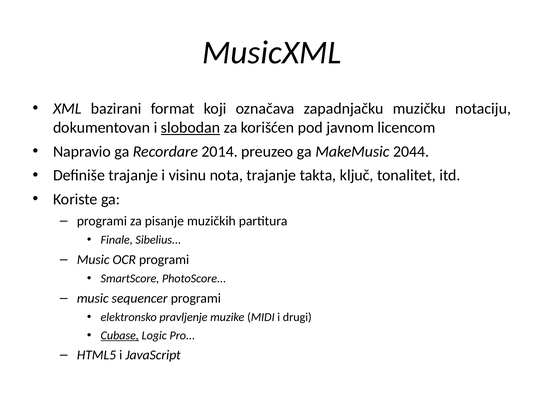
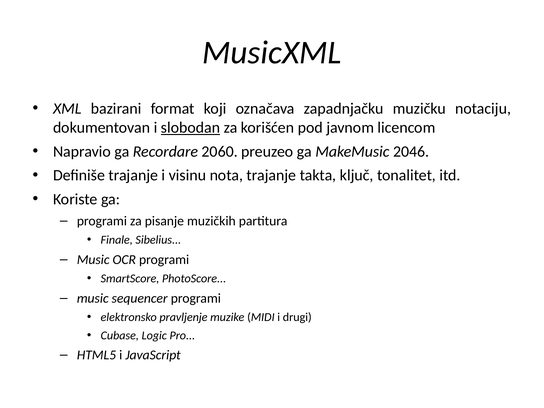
2014: 2014 -> 2060
2044: 2044 -> 2046
Cubase underline: present -> none
